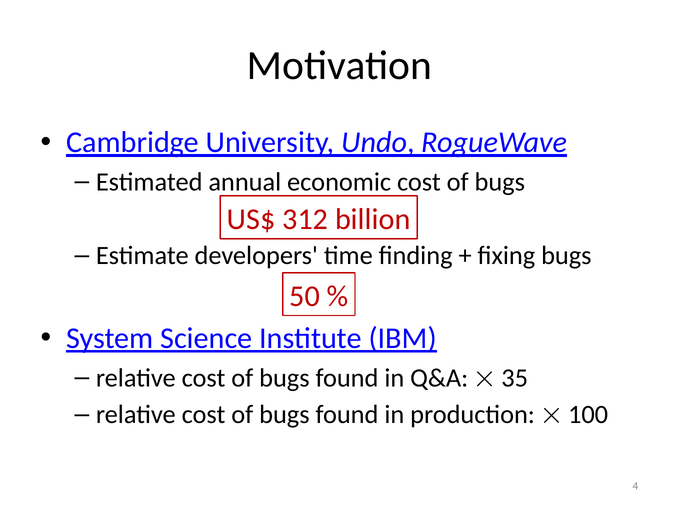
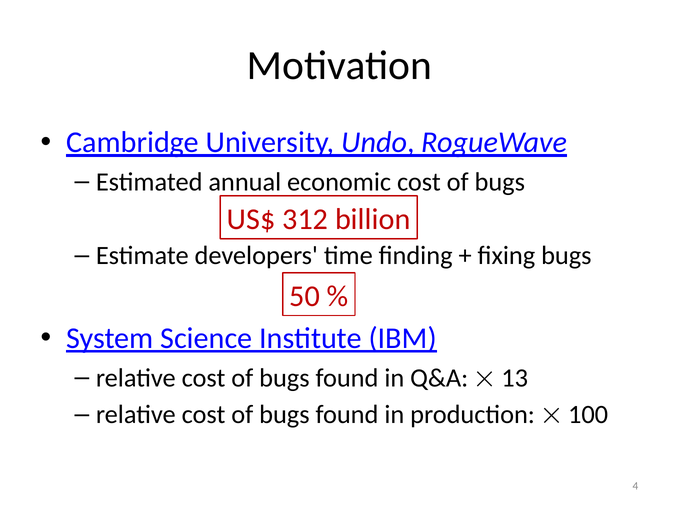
35: 35 -> 13
